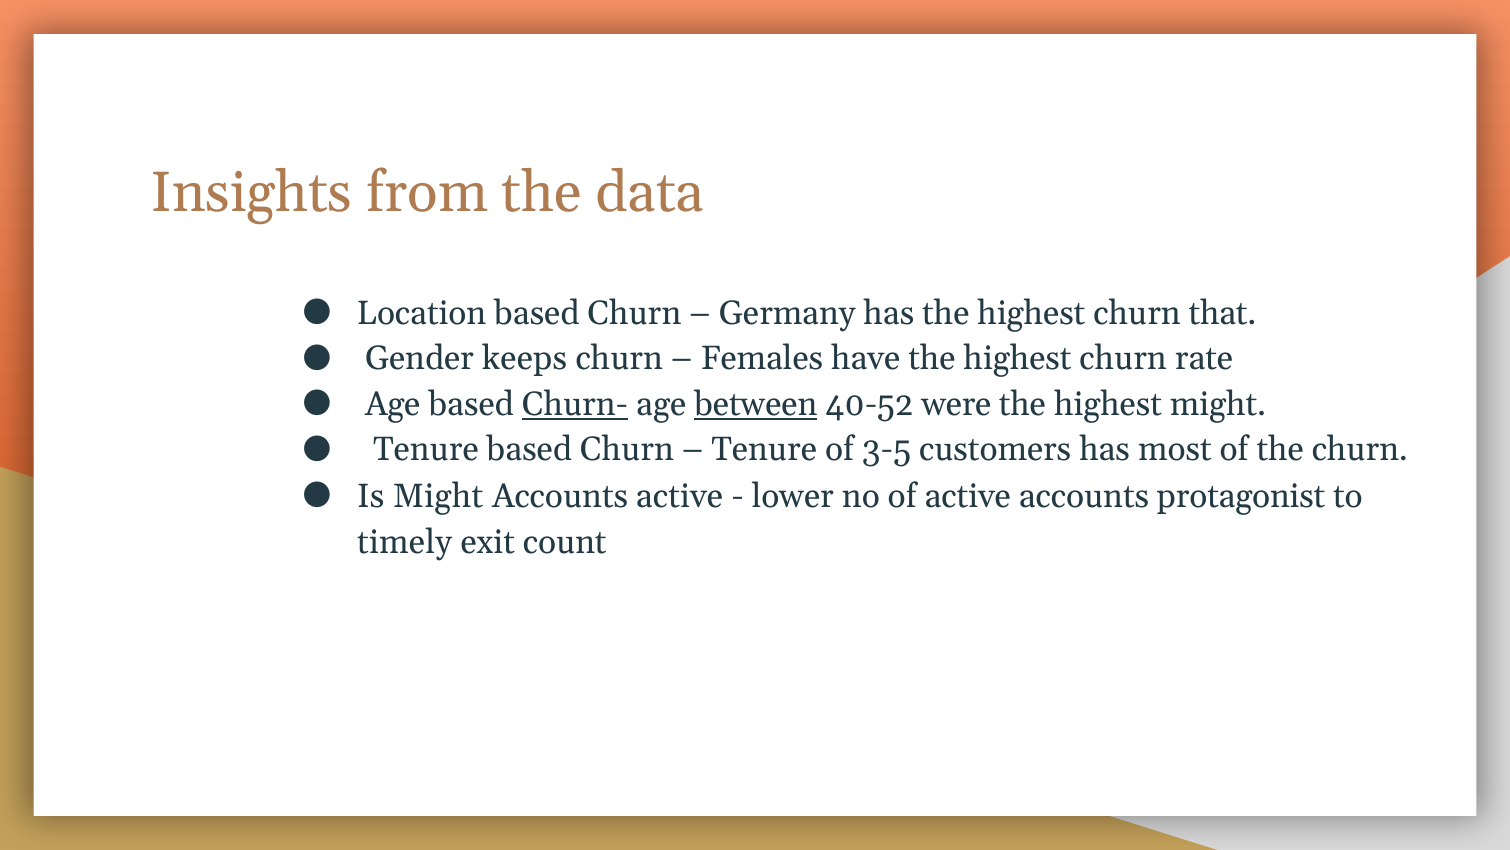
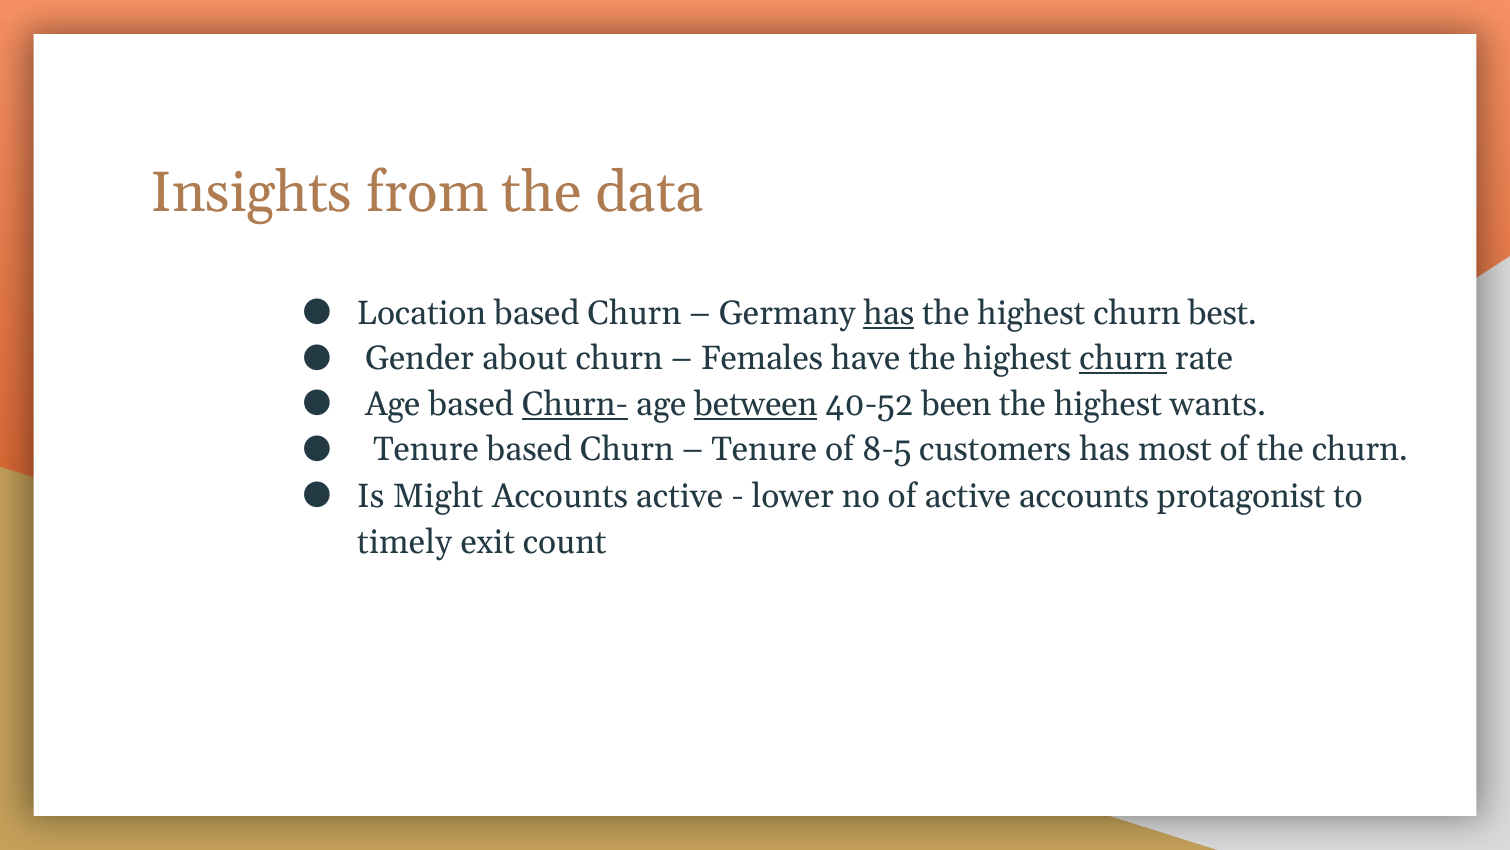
has at (889, 313) underline: none -> present
that: that -> best
keeps: keeps -> about
churn at (1123, 359) underline: none -> present
were: were -> been
highest might: might -> wants
3-5: 3-5 -> 8-5
